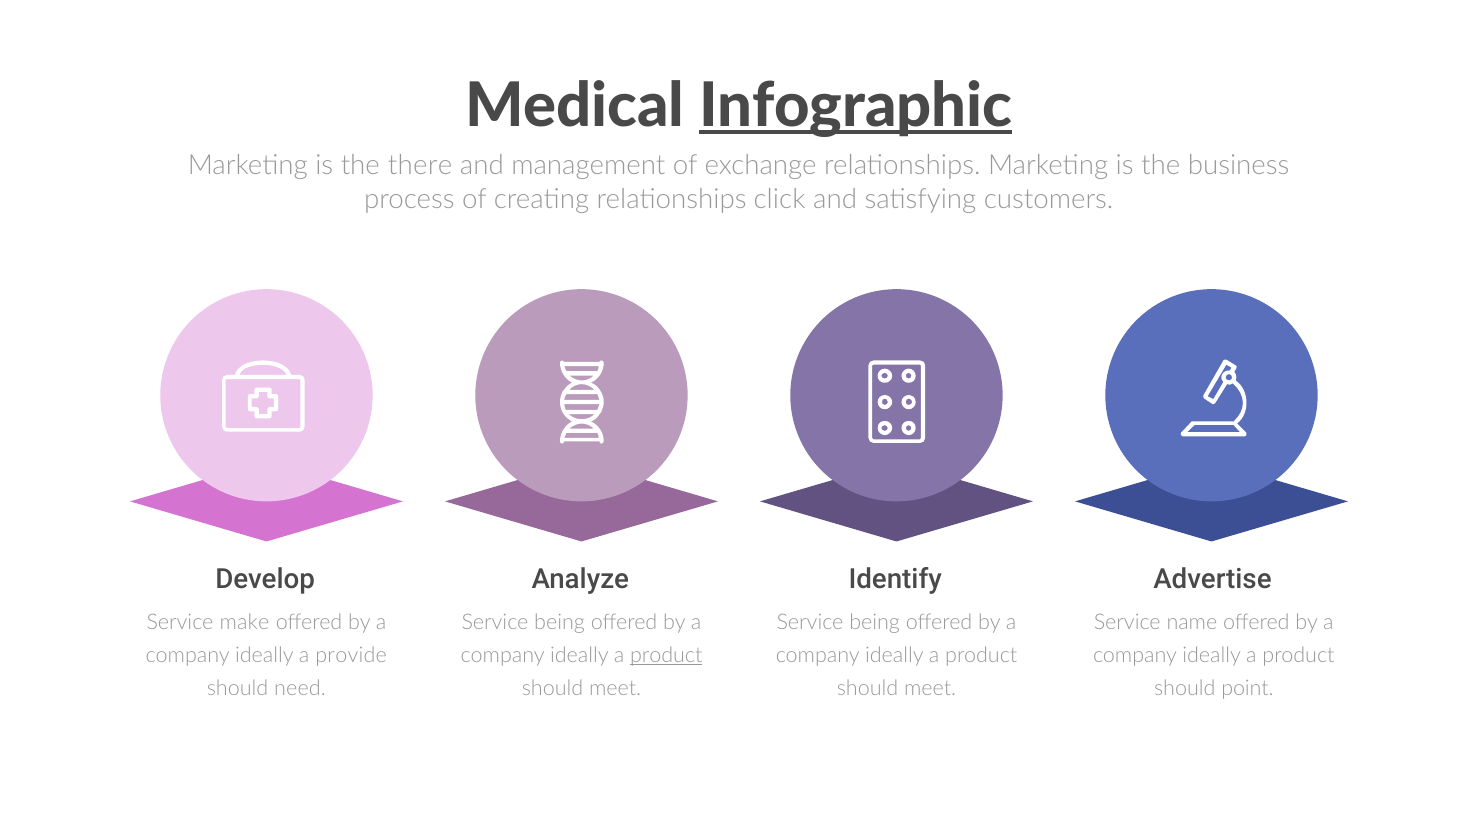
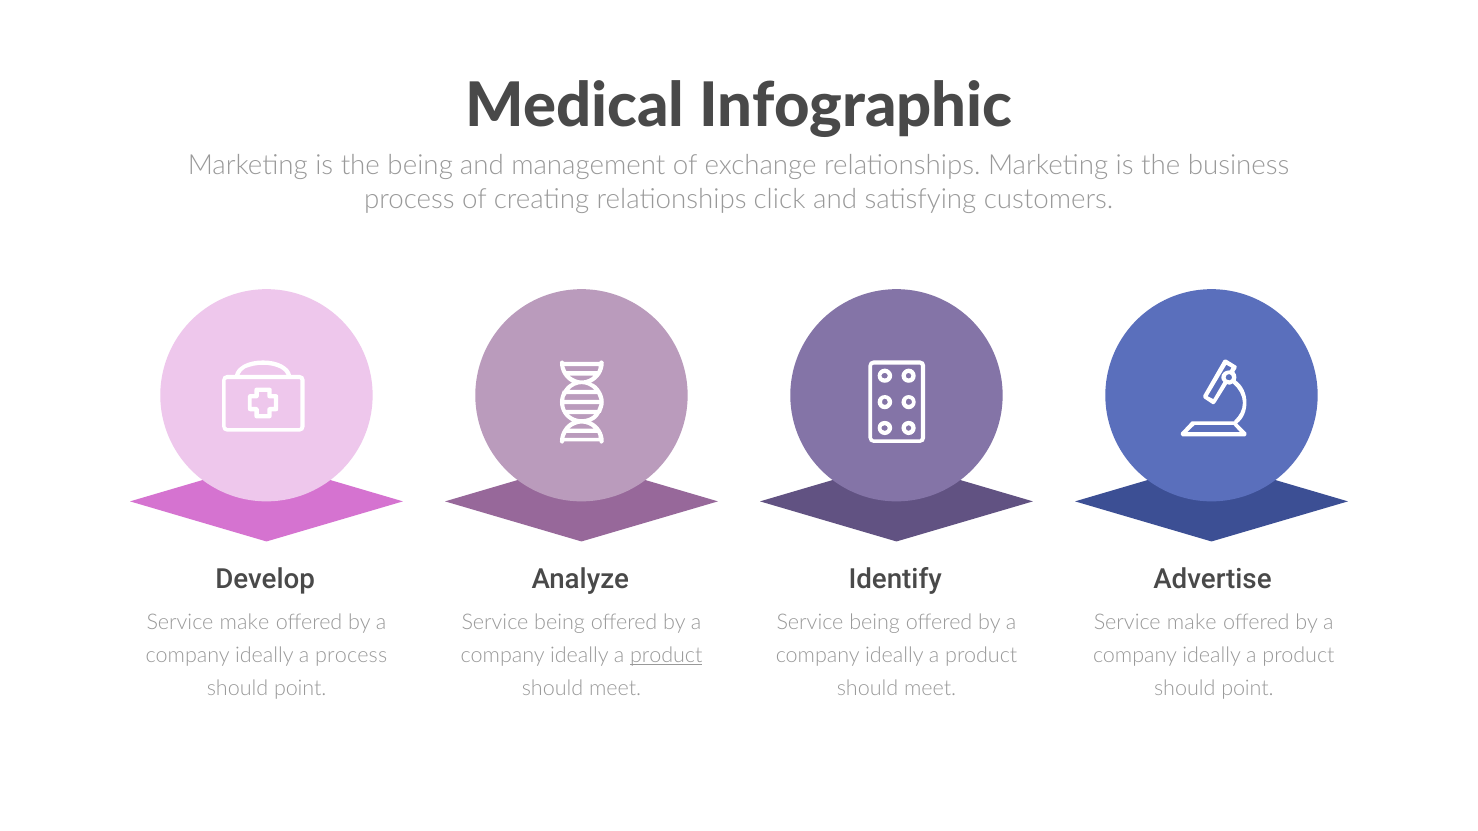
Infographic underline: present -> none
the there: there -> being
name at (1192, 622): name -> make
a provide: provide -> process
need at (300, 689): need -> point
